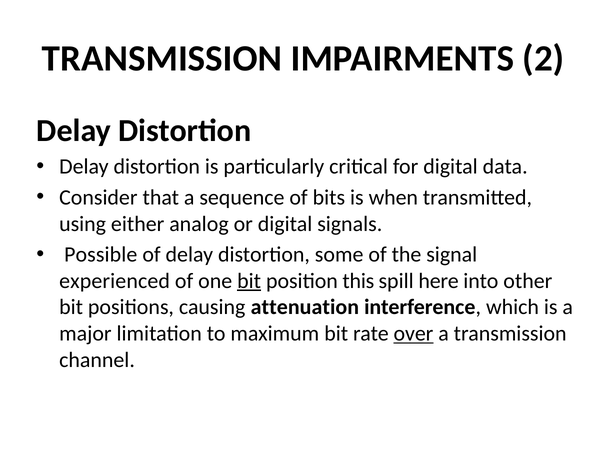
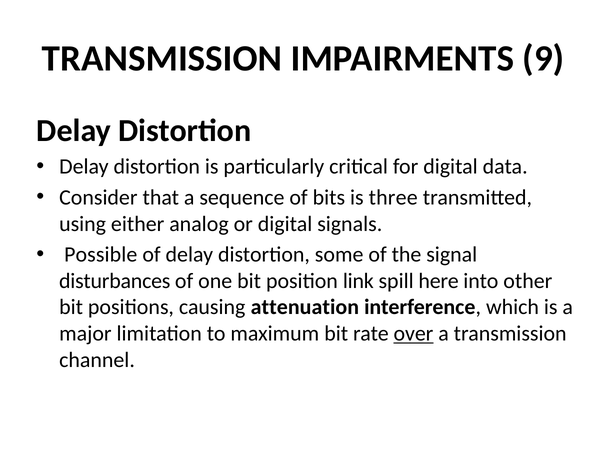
2: 2 -> 9
when: when -> three
experienced: experienced -> disturbances
bit at (249, 281) underline: present -> none
this: this -> link
